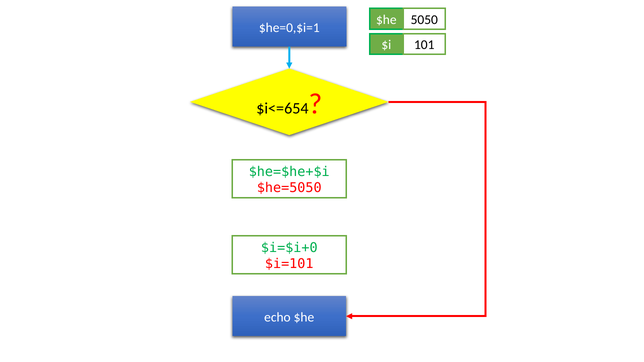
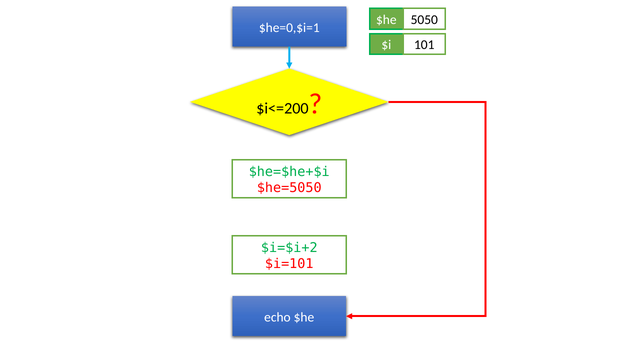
$i<=654: $i<=654 -> $i<=200
$i=$i+0: $i=$i+0 -> $i=$i+2
